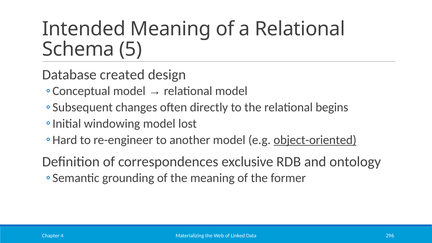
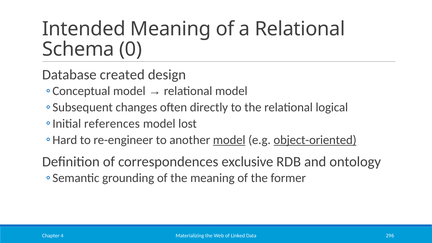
5: 5 -> 0
begins: begins -> logical
windowing: windowing -> references
model at (229, 140) underline: none -> present
